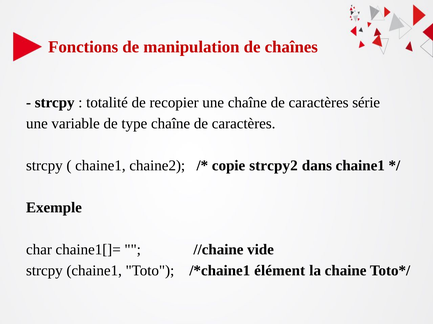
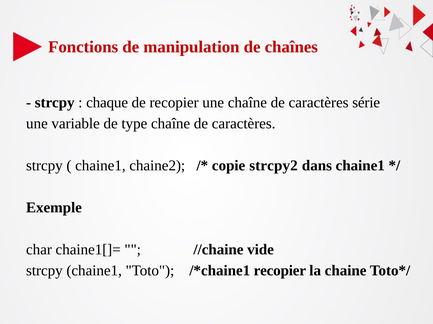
totalité: totalité -> chaque
élément at (280, 271): élément -> recopier
